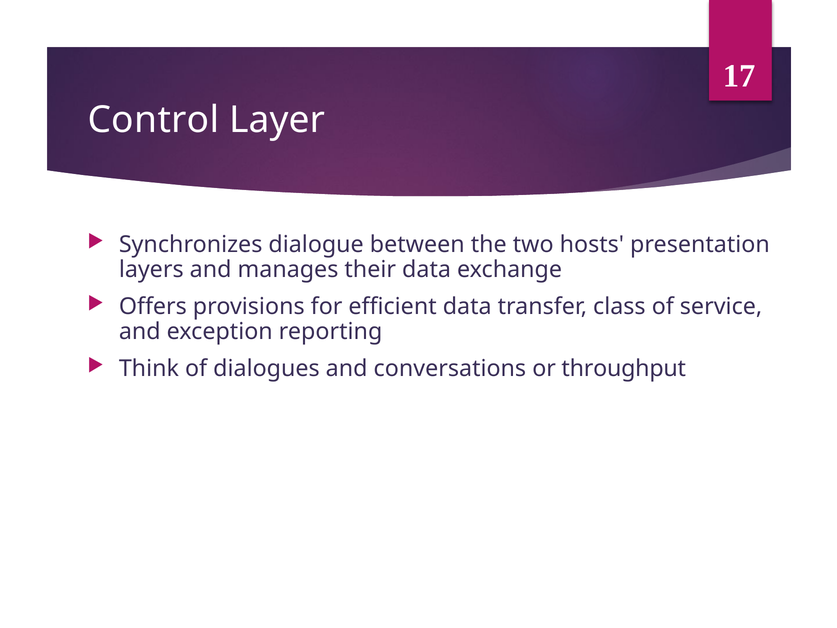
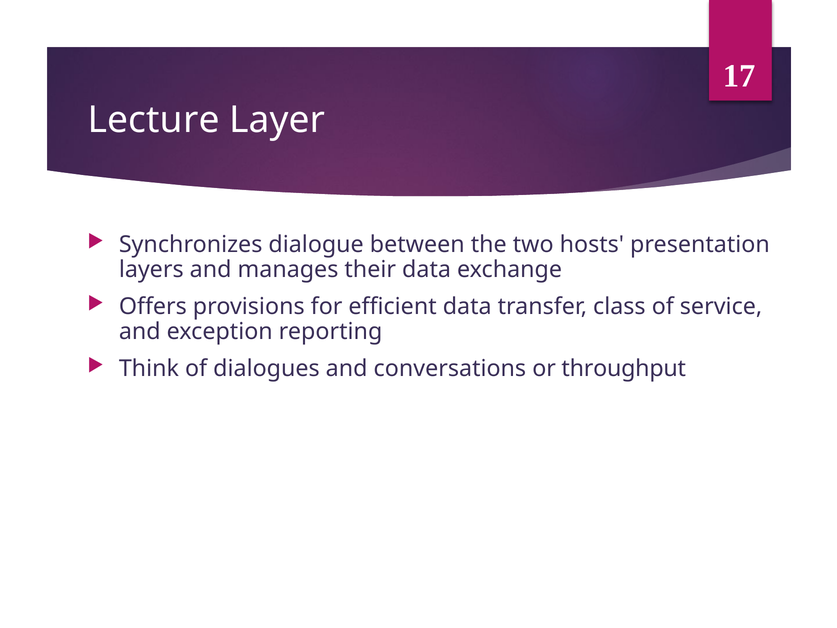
Control: Control -> Lecture
